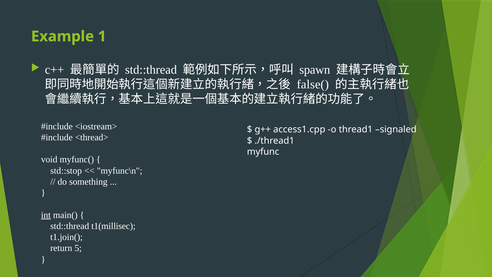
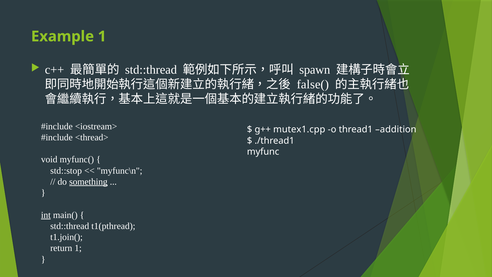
access1.cpp: access1.cpp -> mutex1.cpp
signaled: signaled -> addition
something underline: none -> present
t1(millisec: t1(millisec -> t1(pthread
return 5: 5 -> 1
